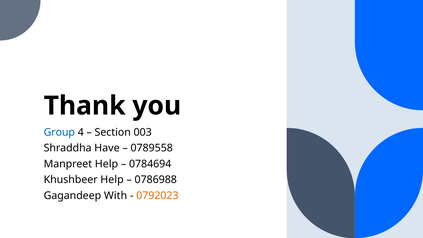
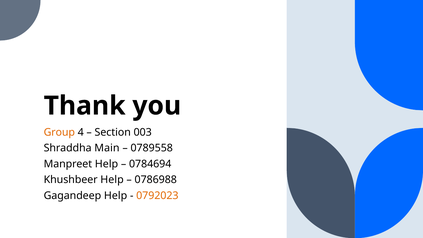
Group colour: blue -> orange
Have: Have -> Main
Gagandeep With: With -> Help
